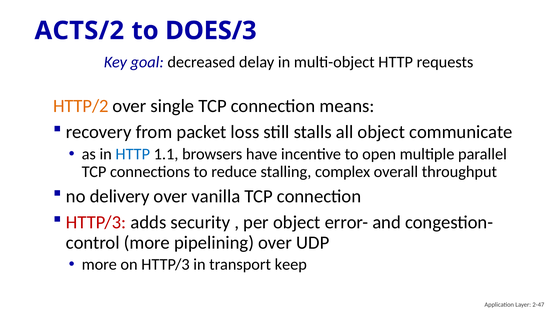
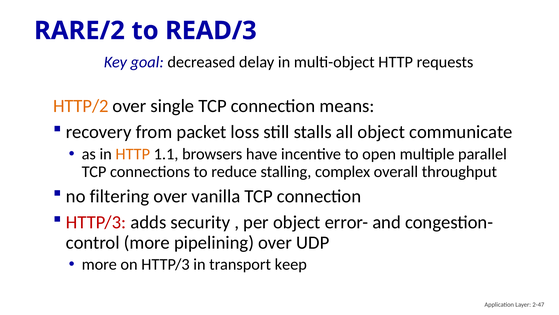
ACTS/2: ACTS/2 -> RARE/2
DOES/3: DOES/3 -> READ/3
HTTP at (133, 154) colour: blue -> orange
delivery: delivery -> filtering
